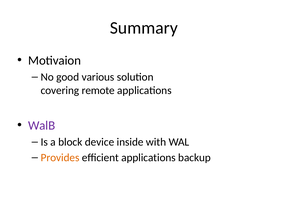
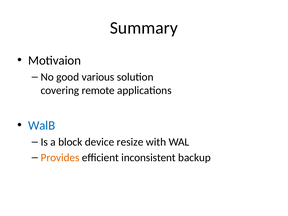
WalB colour: purple -> blue
inside: inside -> resize
efficient applications: applications -> inconsistent
